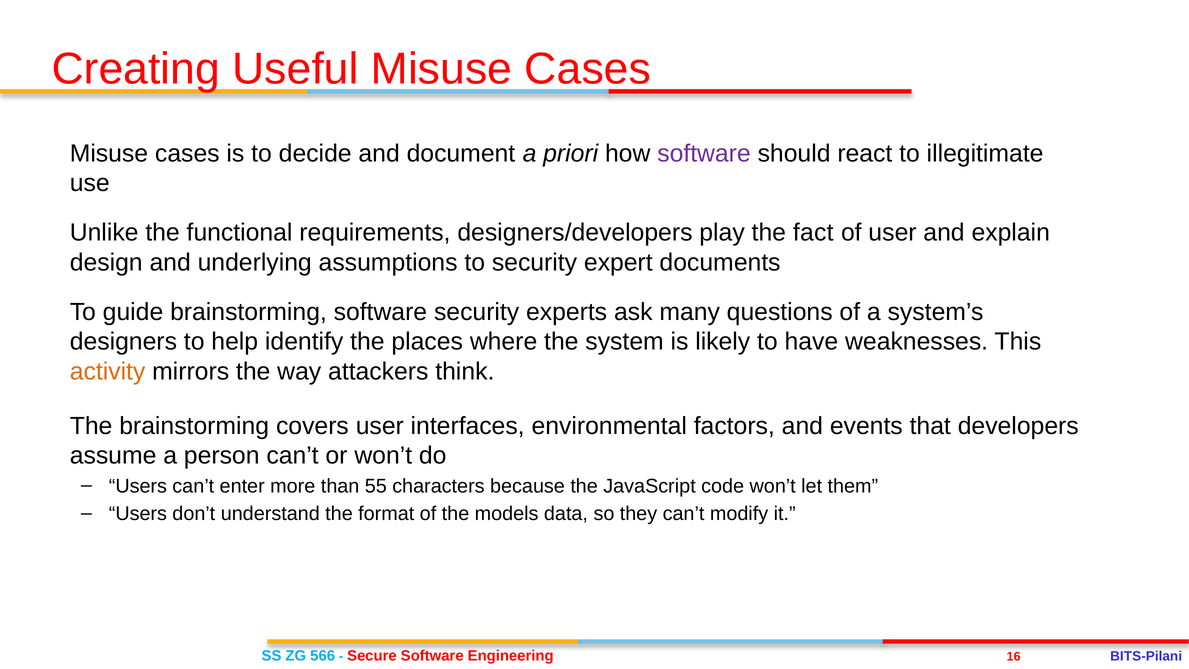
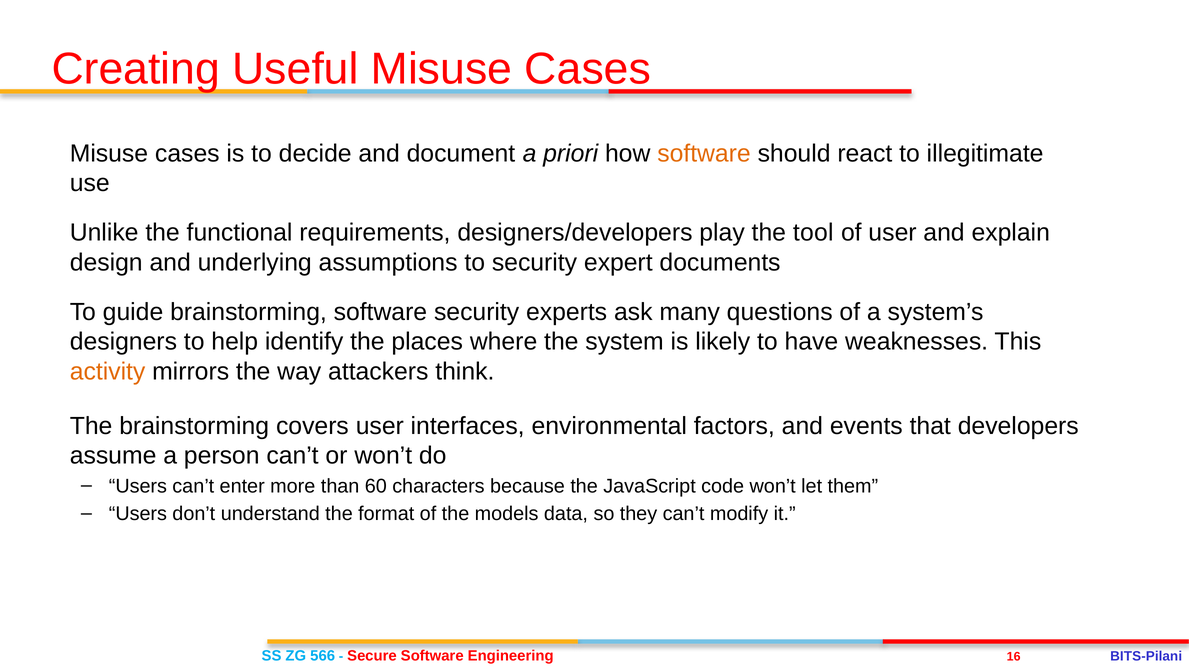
software at (704, 153) colour: purple -> orange
fact: fact -> tool
55: 55 -> 60
